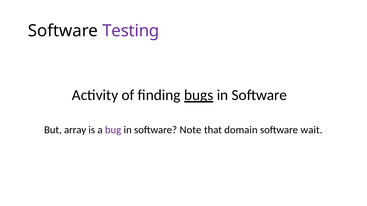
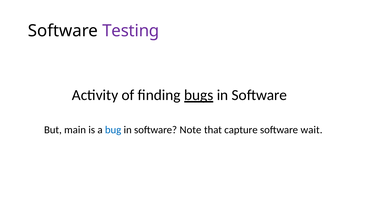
array: array -> main
bug colour: purple -> blue
domain: domain -> capture
